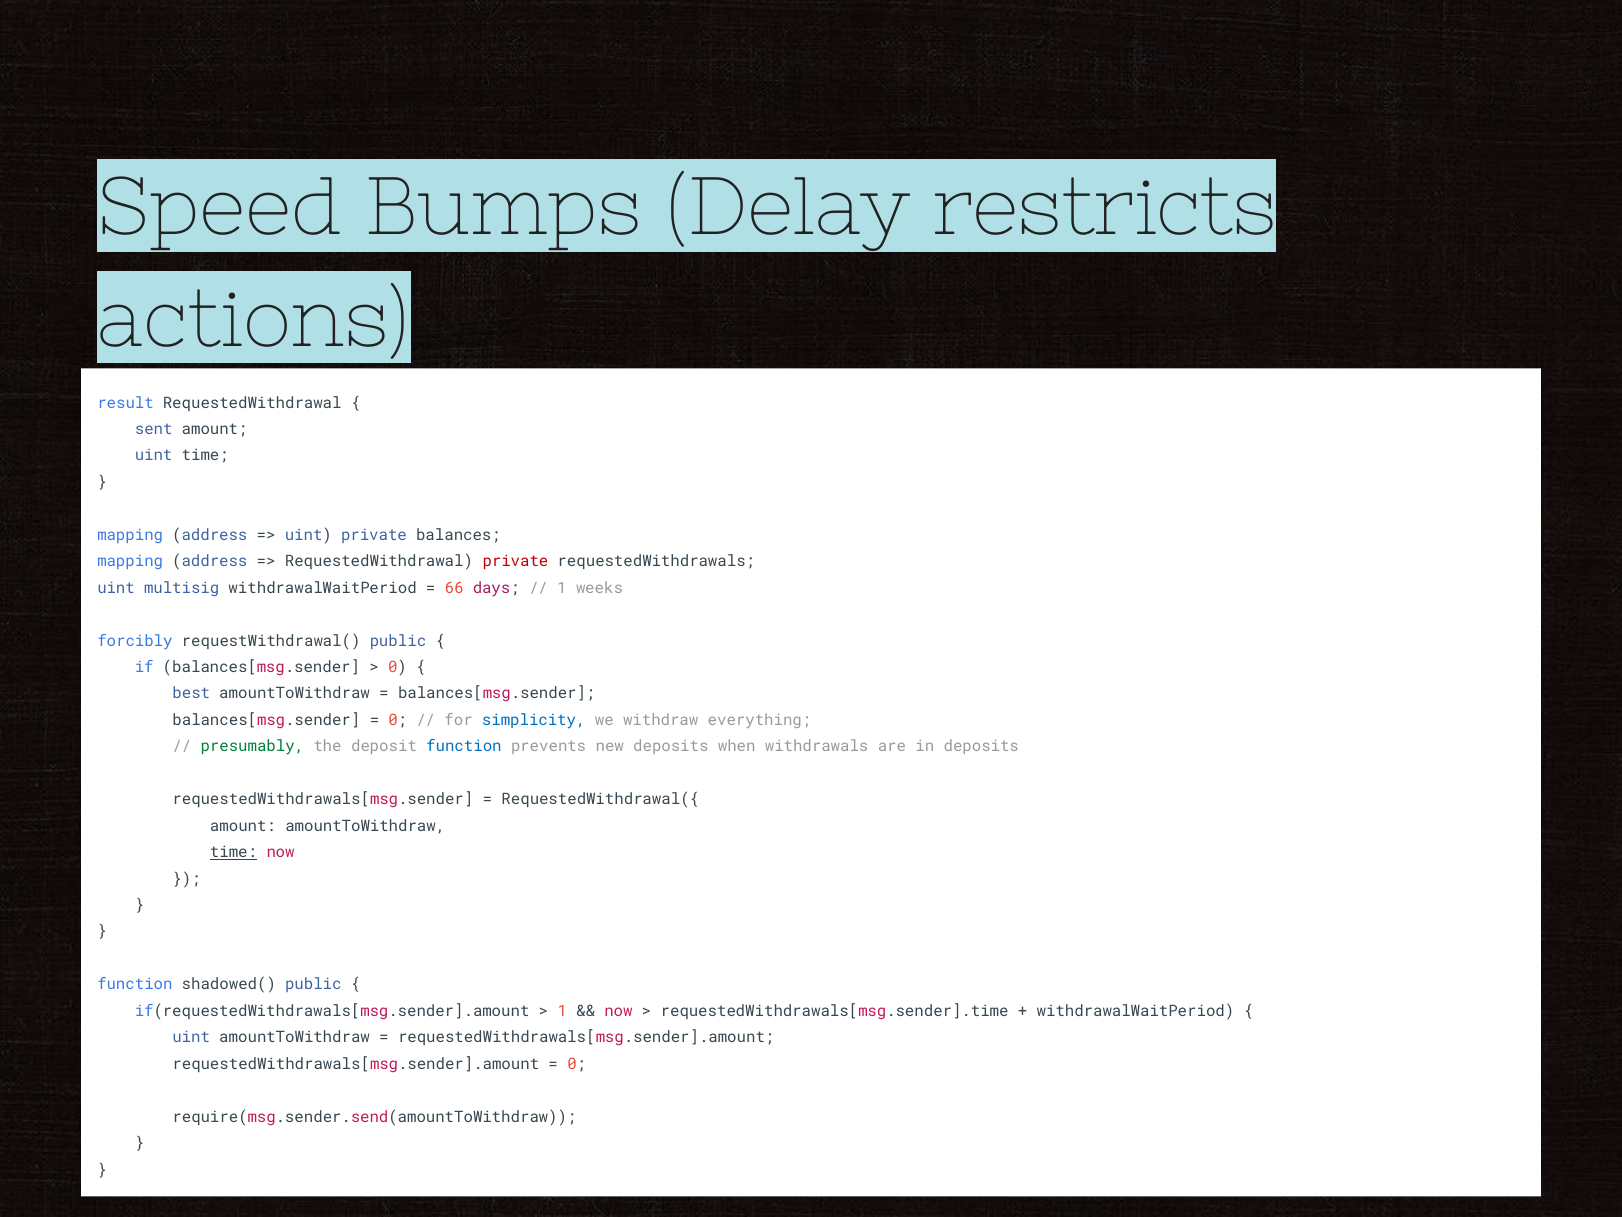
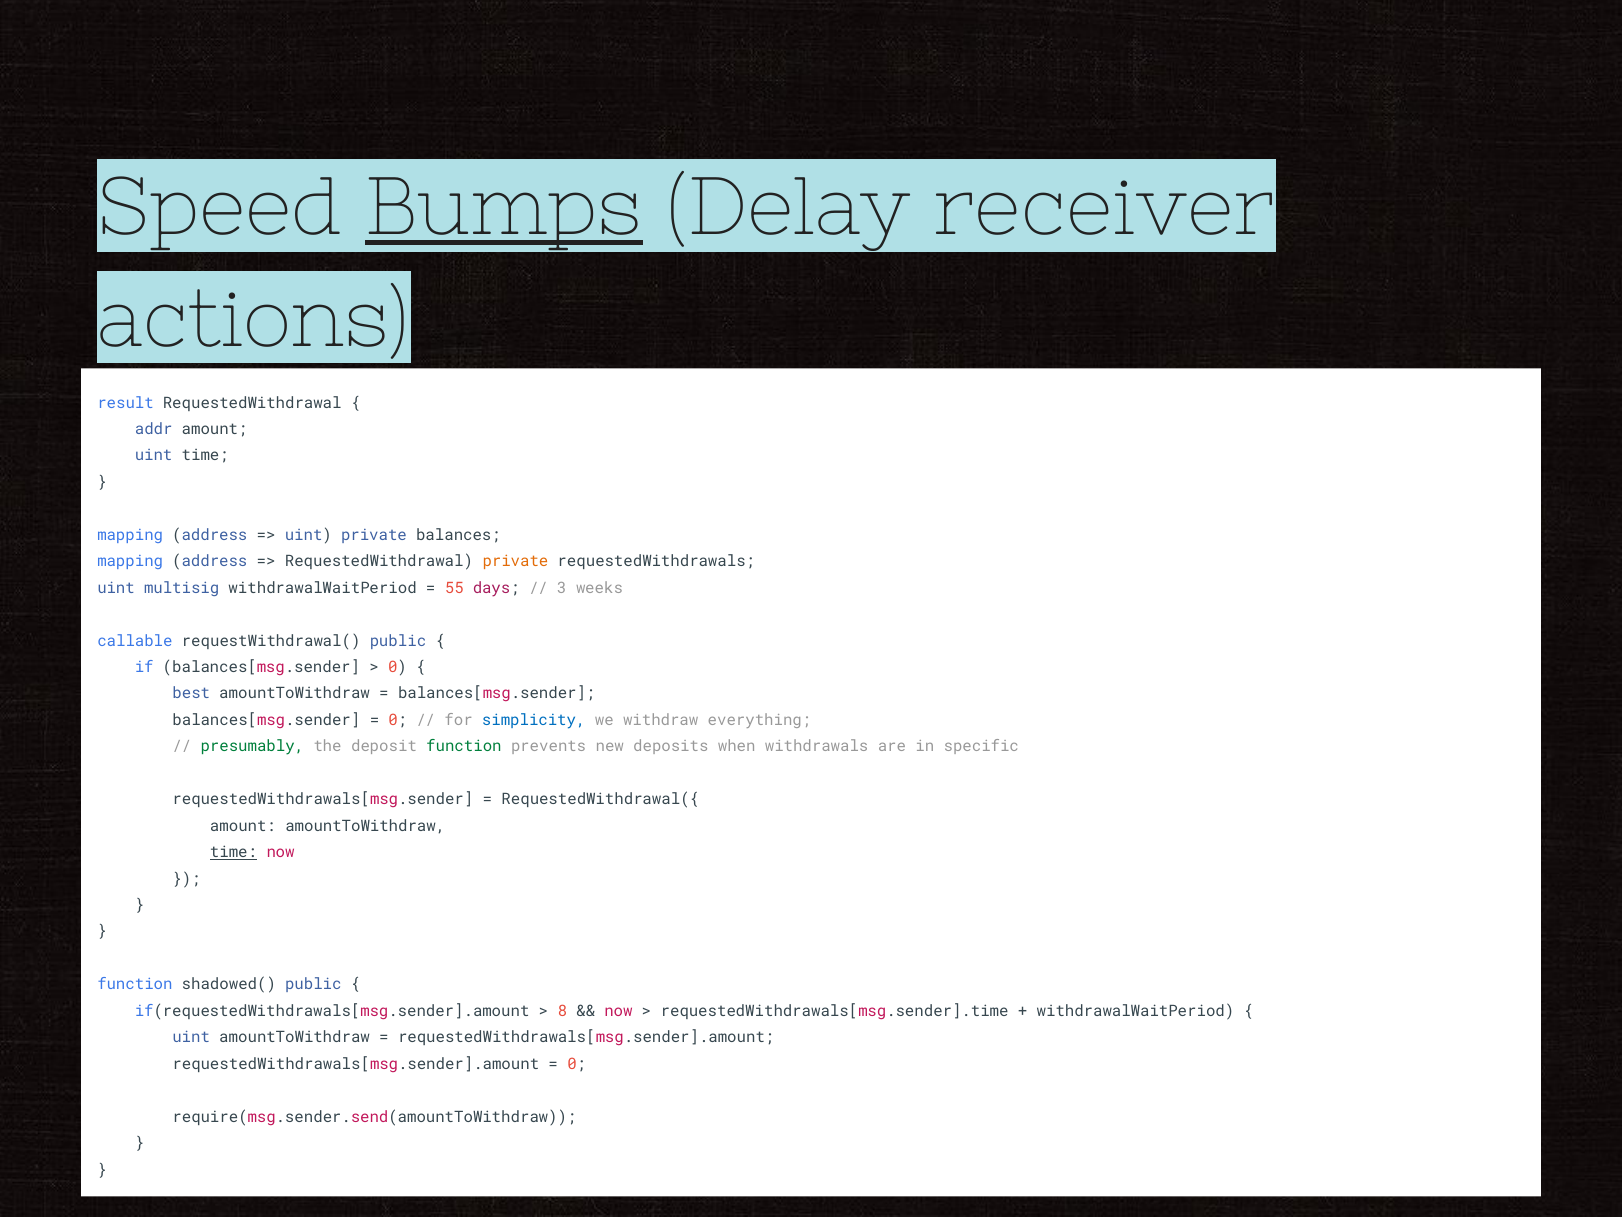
Bumps underline: none -> present
restricts: restricts -> receiver
sent: sent -> addr
private at (515, 561) colour: red -> orange
66: 66 -> 55
1 at (562, 588): 1 -> 3
forcibly: forcibly -> callable
function at (464, 746) colour: blue -> green
in deposits: deposits -> specific
1 at (562, 1011): 1 -> 8
